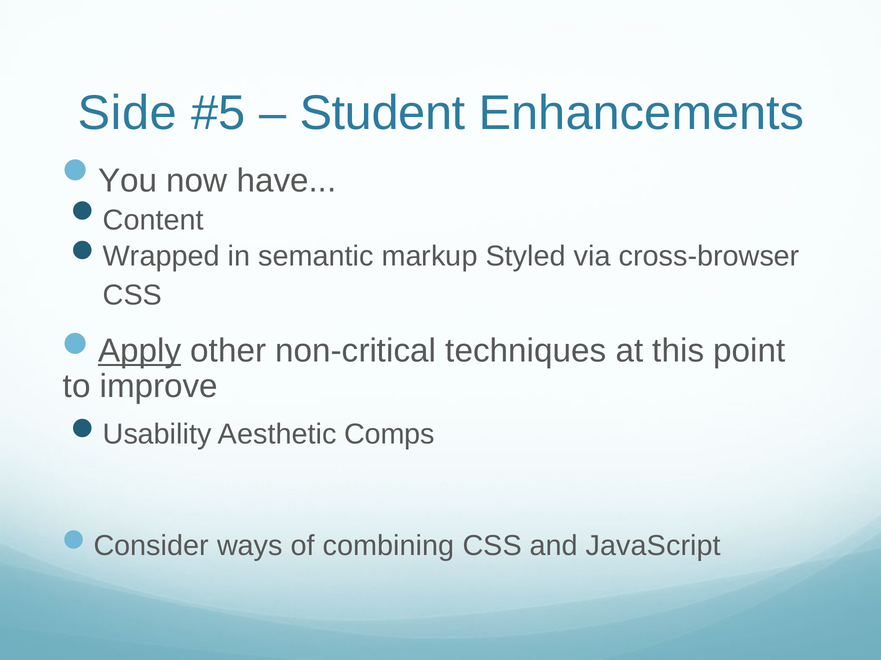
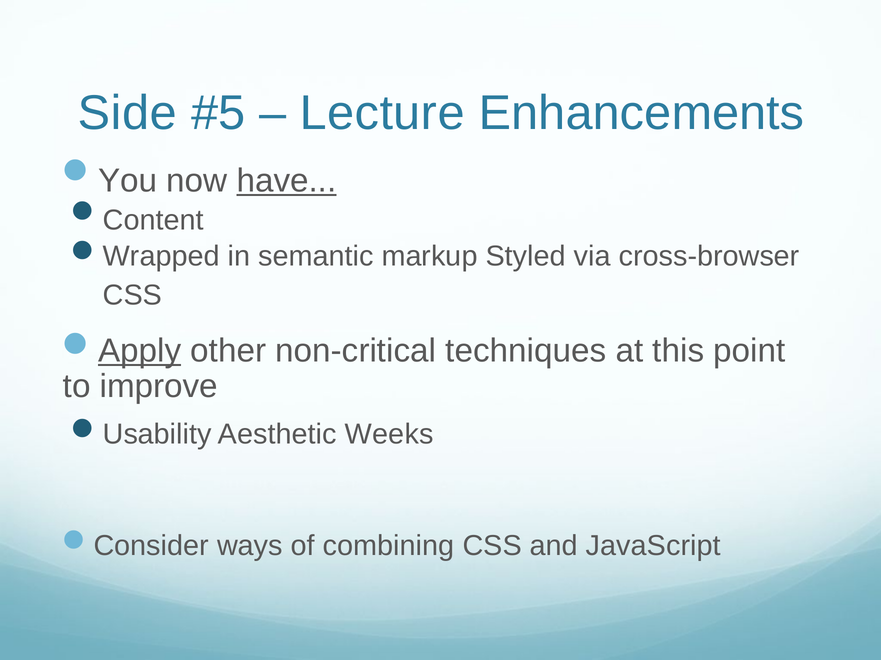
Student: Student -> Lecture
have underline: none -> present
Comps: Comps -> Weeks
